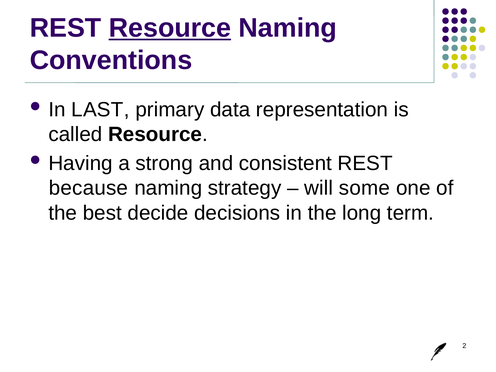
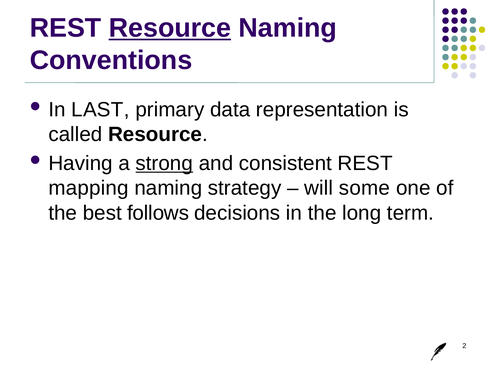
strong underline: none -> present
because: because -> mapping
decide: decide -> follows
